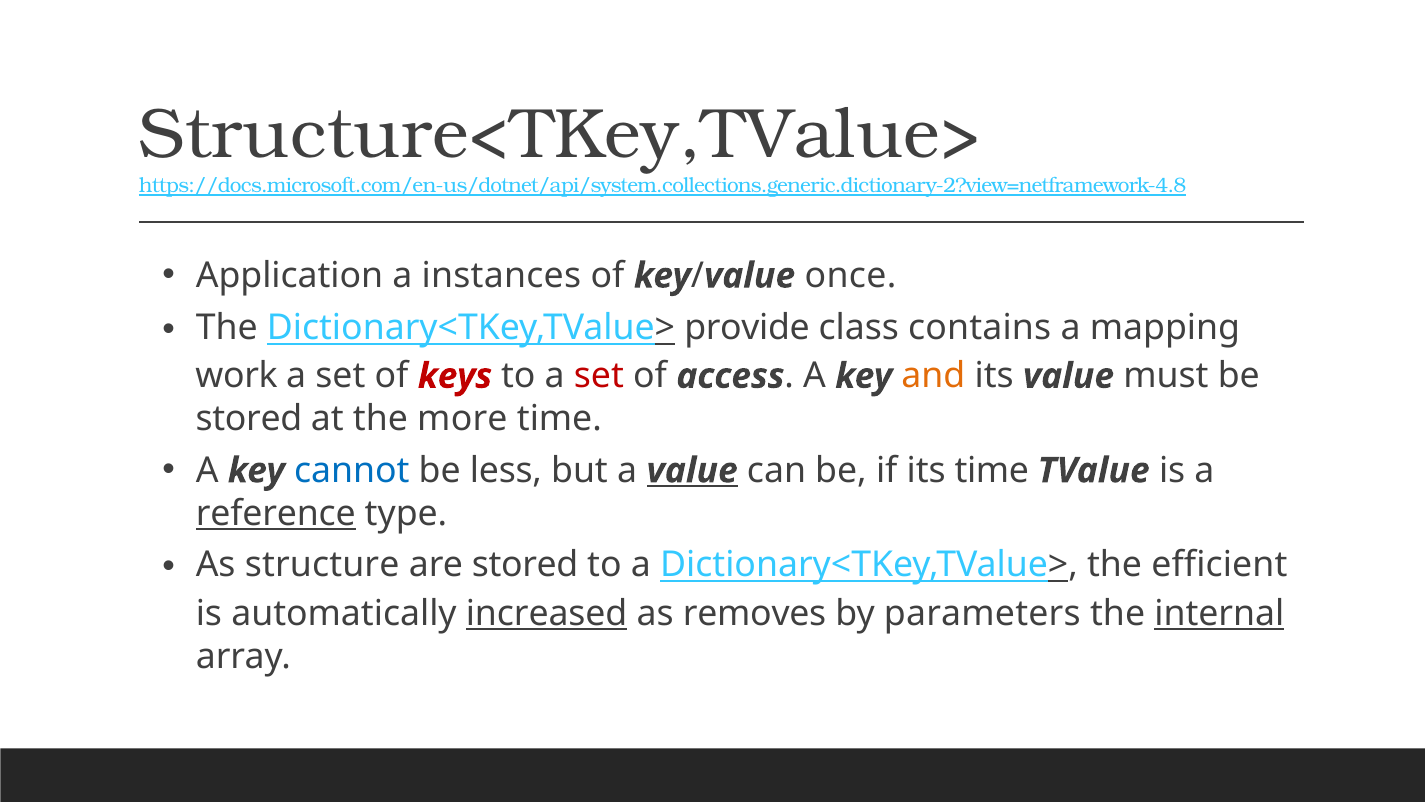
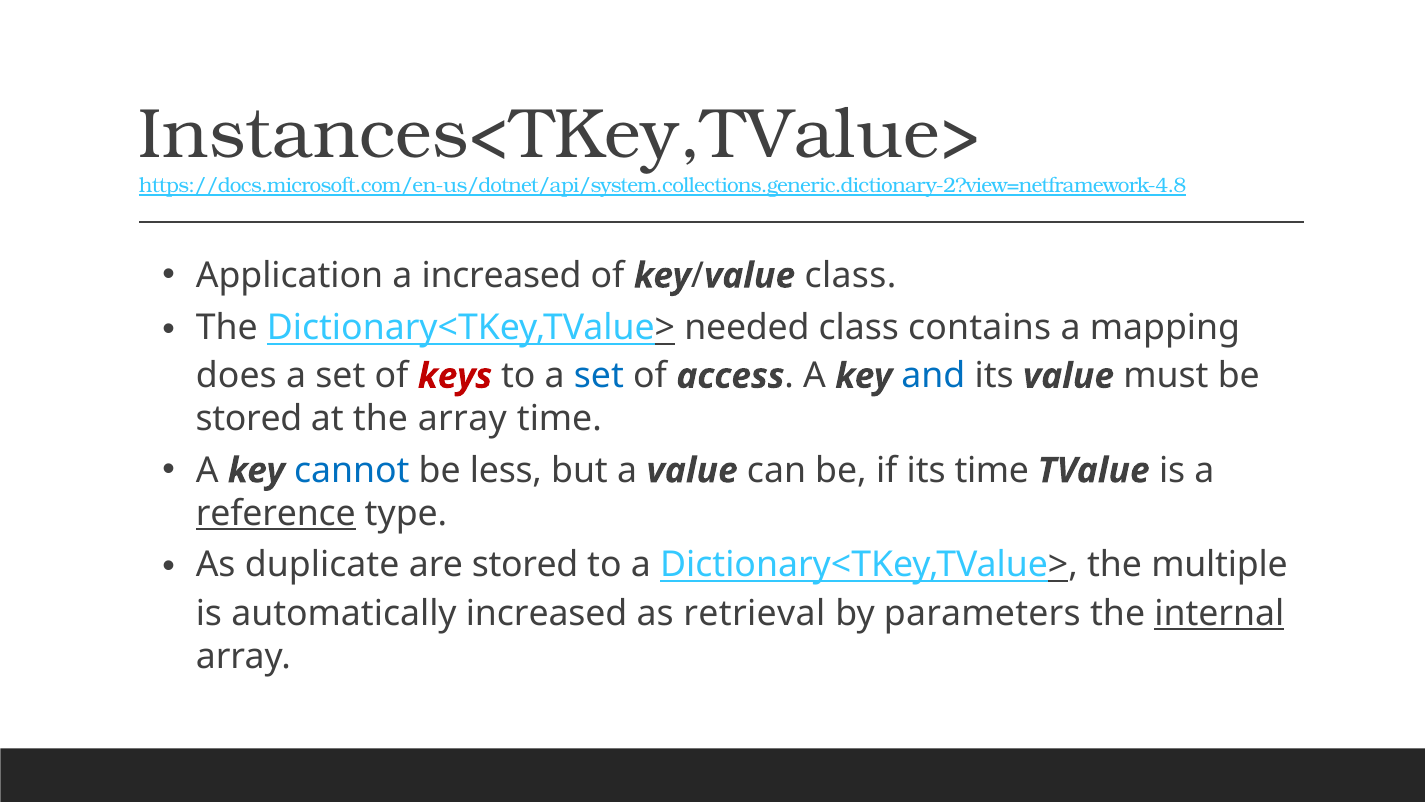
Structure<TKey,TValue>: Structure<TKey,TValue> -> Instances<TKey,TValue>
a instances: instances -> increased
value once: once -> class
provide: provide -> needed
work: work -> does
set at (599, 376) colour: red -> blue
and colour: orange -> blue
the more: more -> array
value at (692, 470) underline: present -> none
structure: structure -> duplicate
efficient: efficient -> multiple
increased at (547, 613) underline: present -> none
removes: removes -> retrieval
